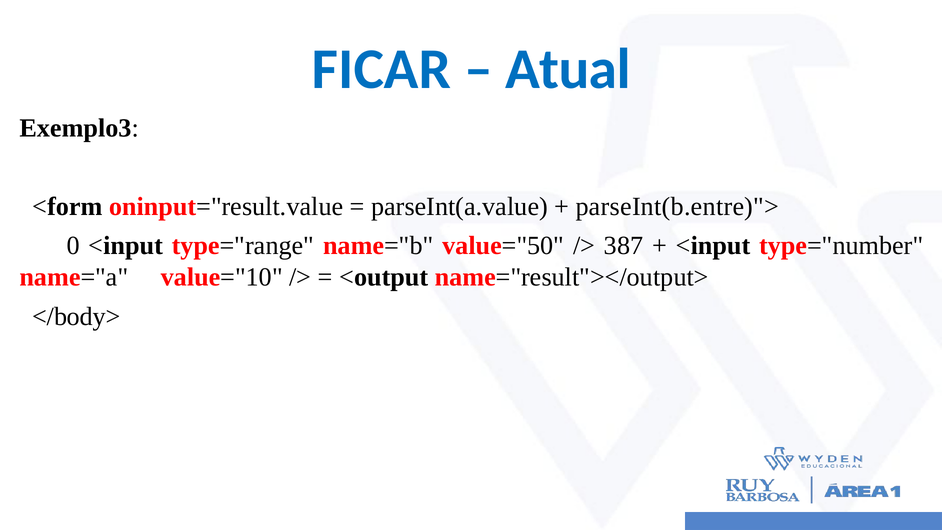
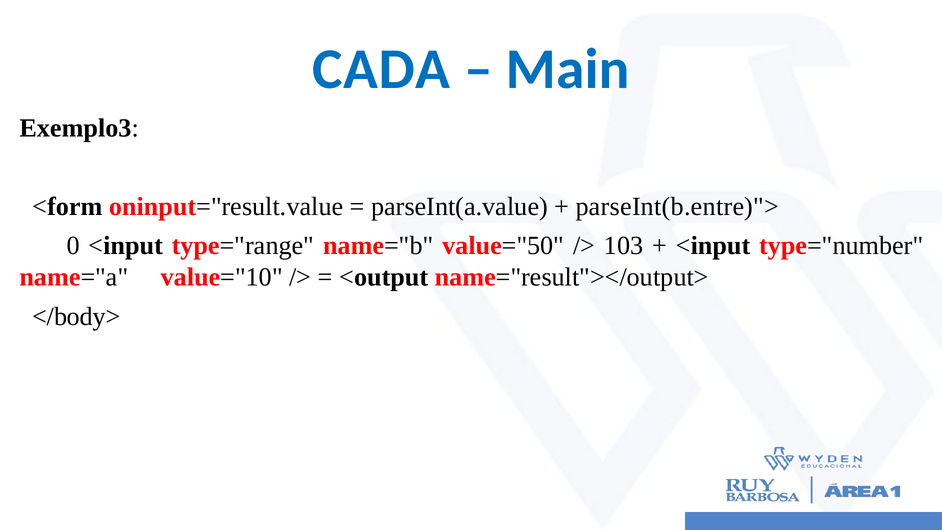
FICAR: FICAR -> CADA
Atual: Atual -> Main
387: 387 -> 103
